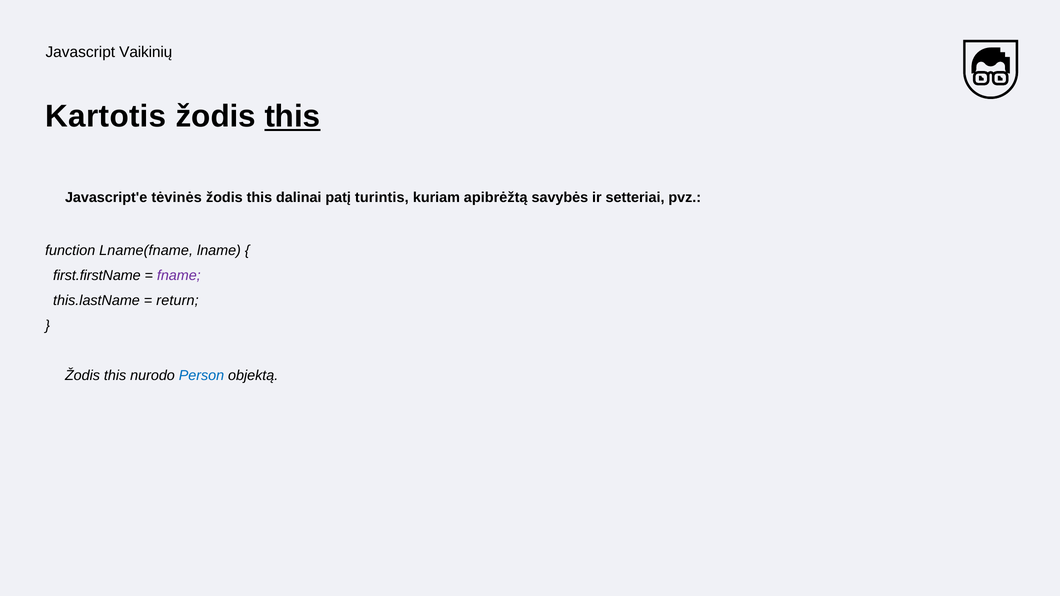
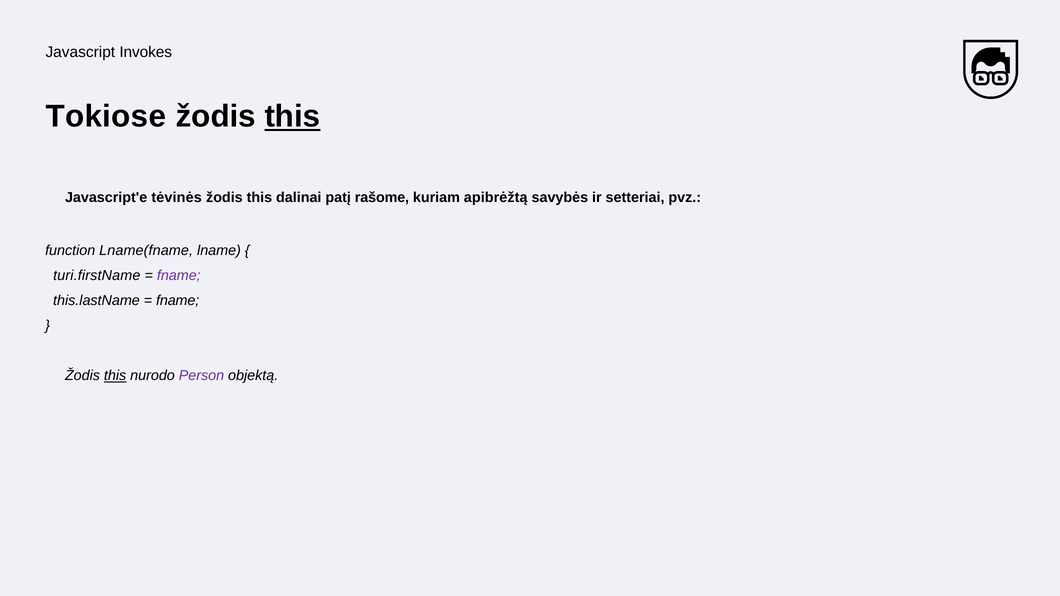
Vaikinių: Vaikinių -> Invokes
Kartotis: Kartotis -> Tokiose
turintis: turintis -> rašome
first.firstName: first.firstName -> turi.firstName
return at (178, 301): return -> fname
this at (115, 376) underline: none -> present
Person colour: blue -> purple
